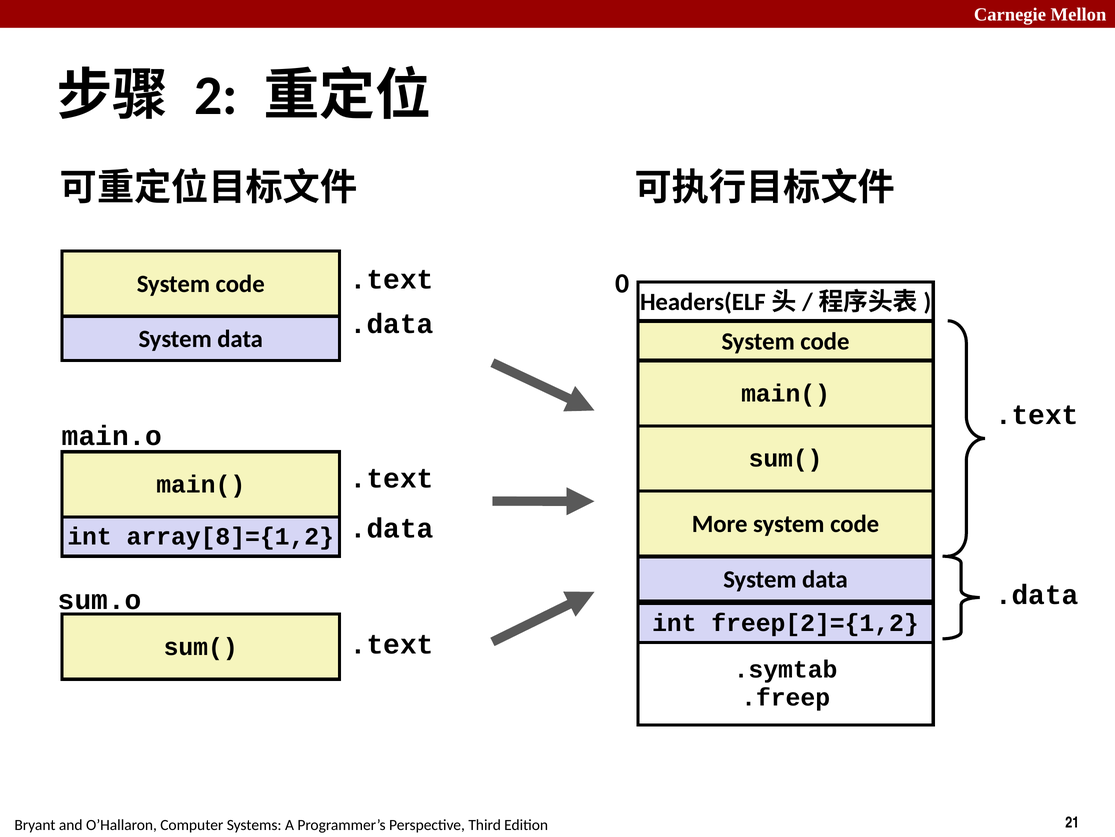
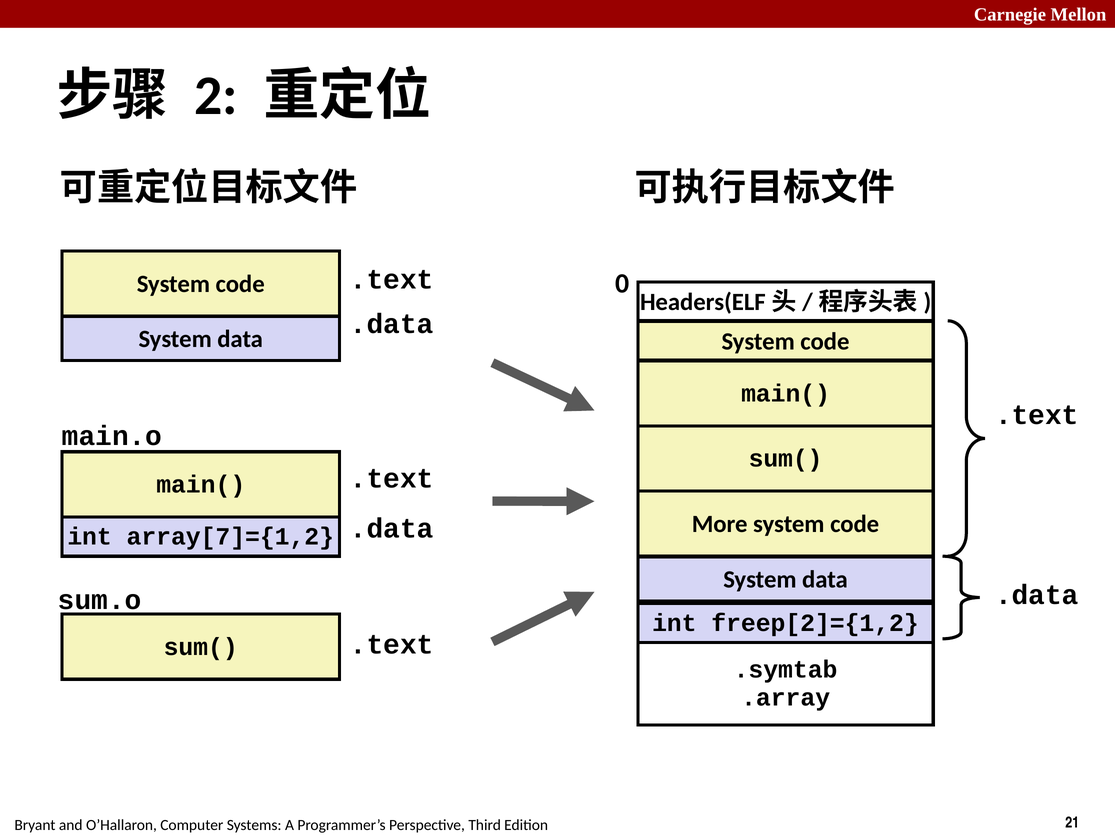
array[8]={1,2: array[8]={1,2 -> array[7]={1,2
.freep: .freep -> .array
